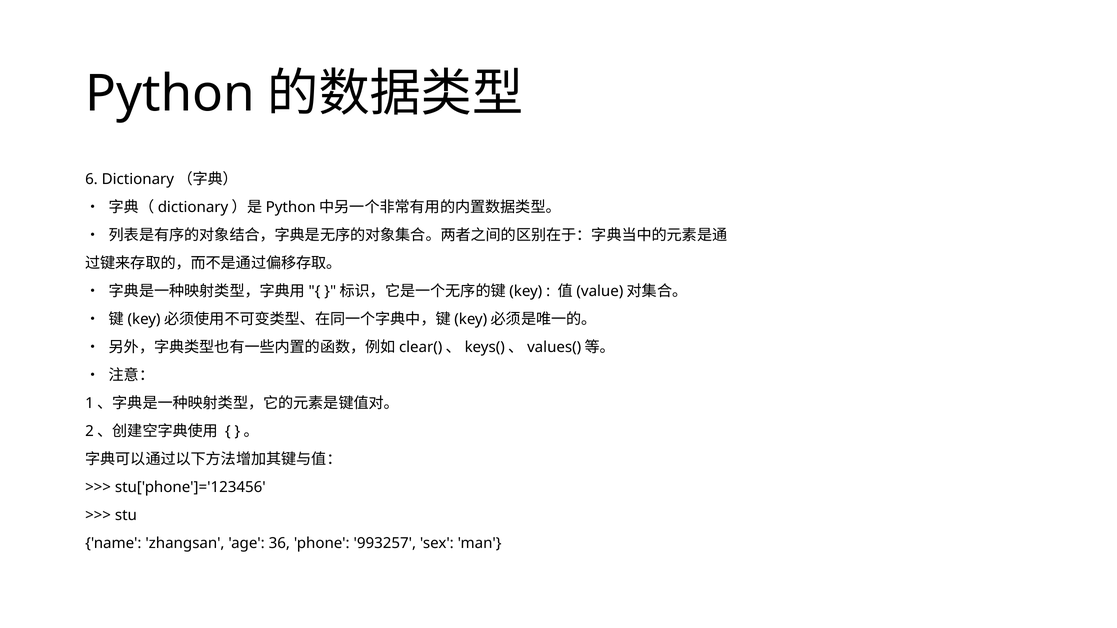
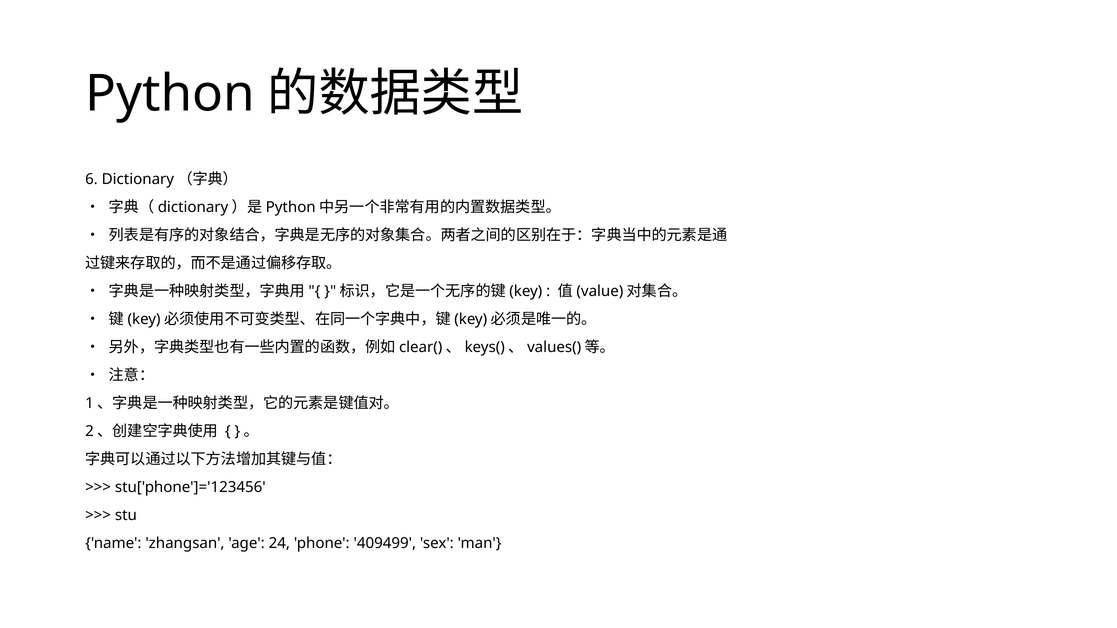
36: 36 -> 24
993257: 993257 -> 409499
